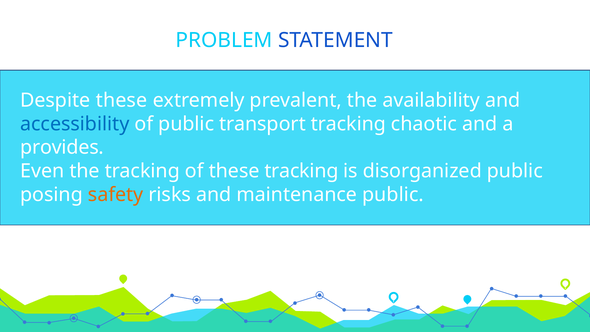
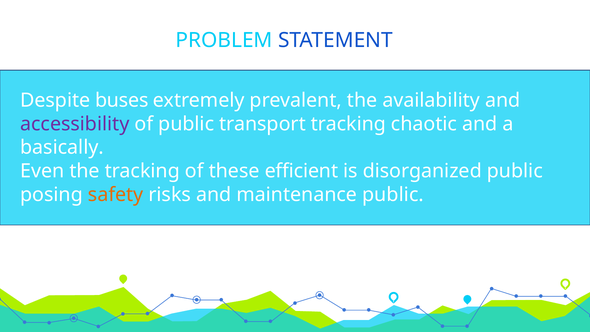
Despite these: these -> buses
accessibility colour: blue -> purple
provides: provides -> basically
these tracking: tracking -> efficient
